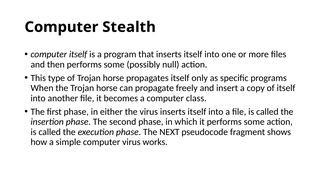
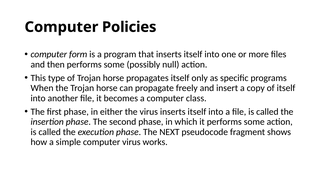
Stealth: Stealth -> Policies
computer itself: itself -> form
